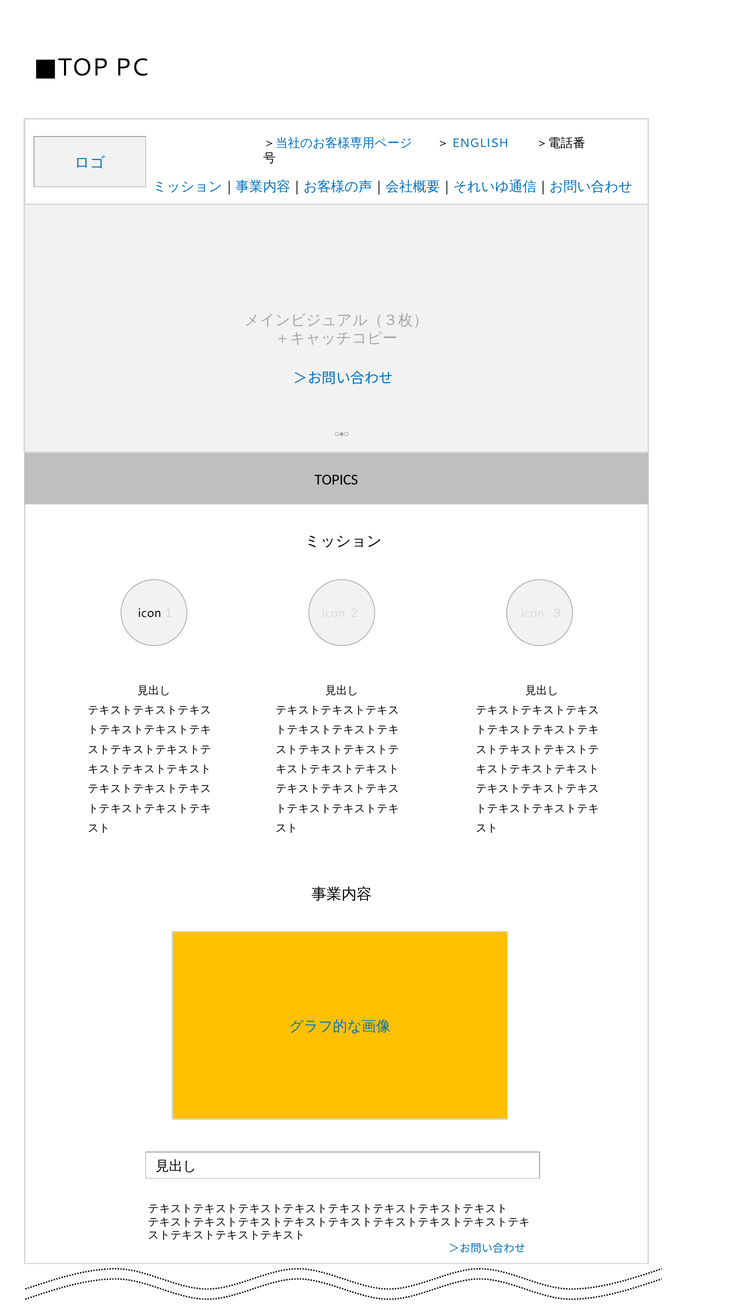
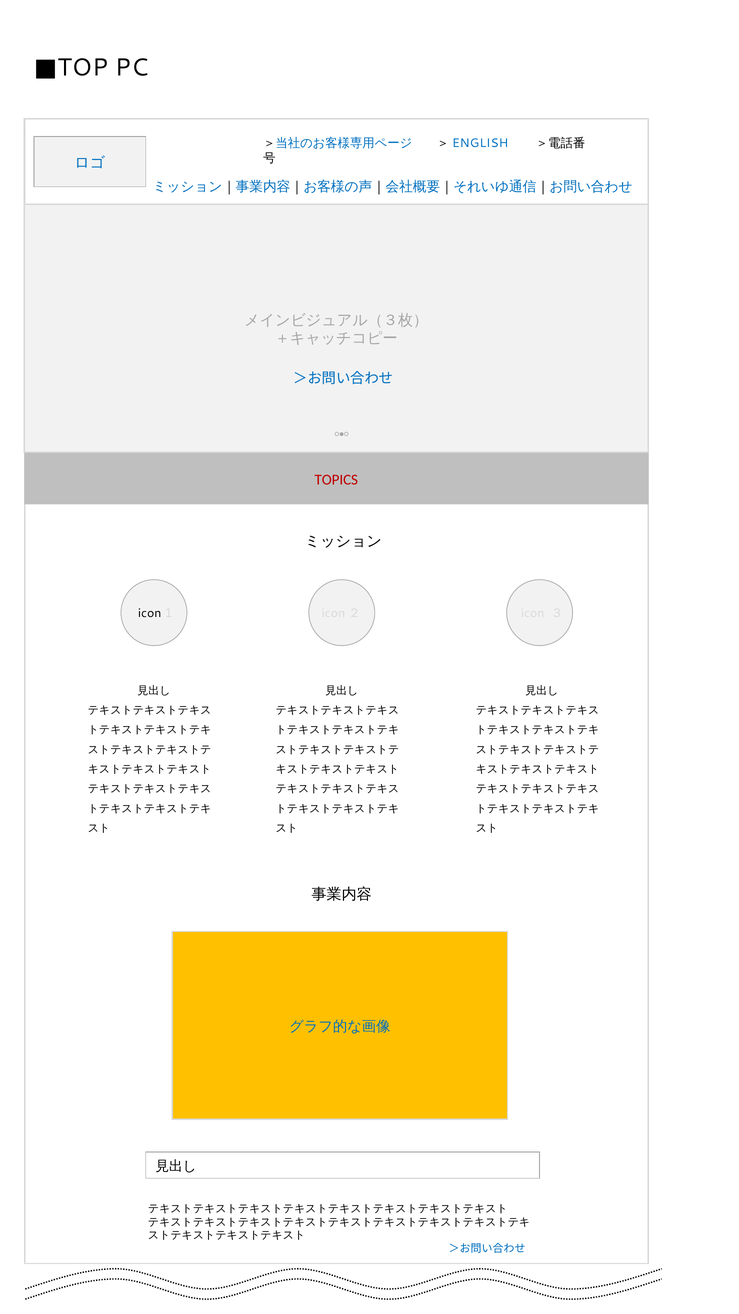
TOPICS colour: black -> red
